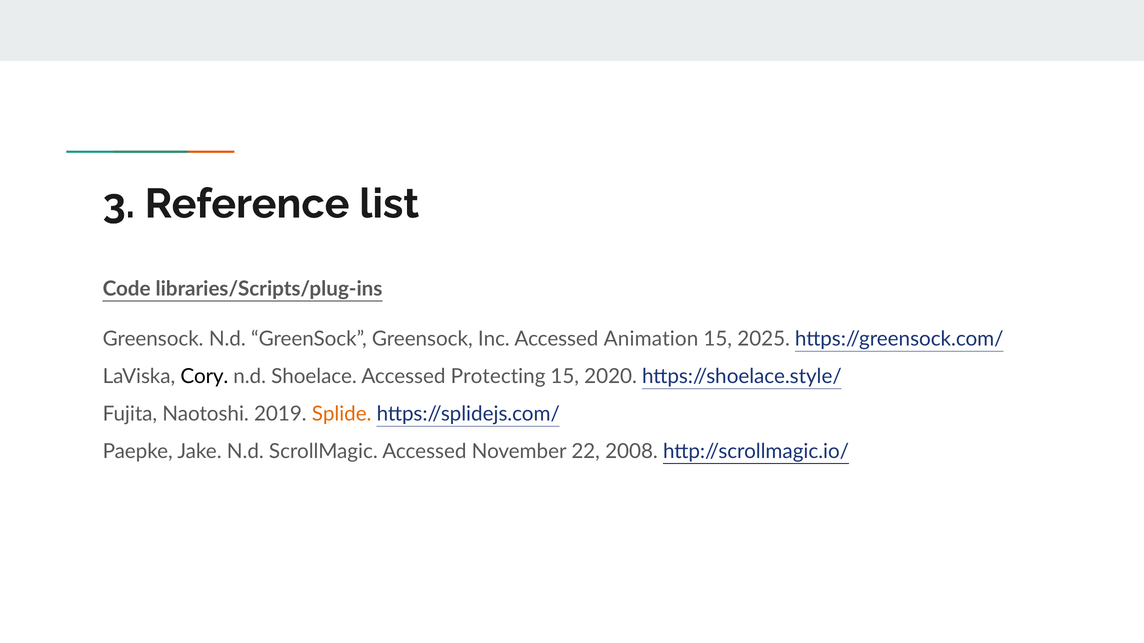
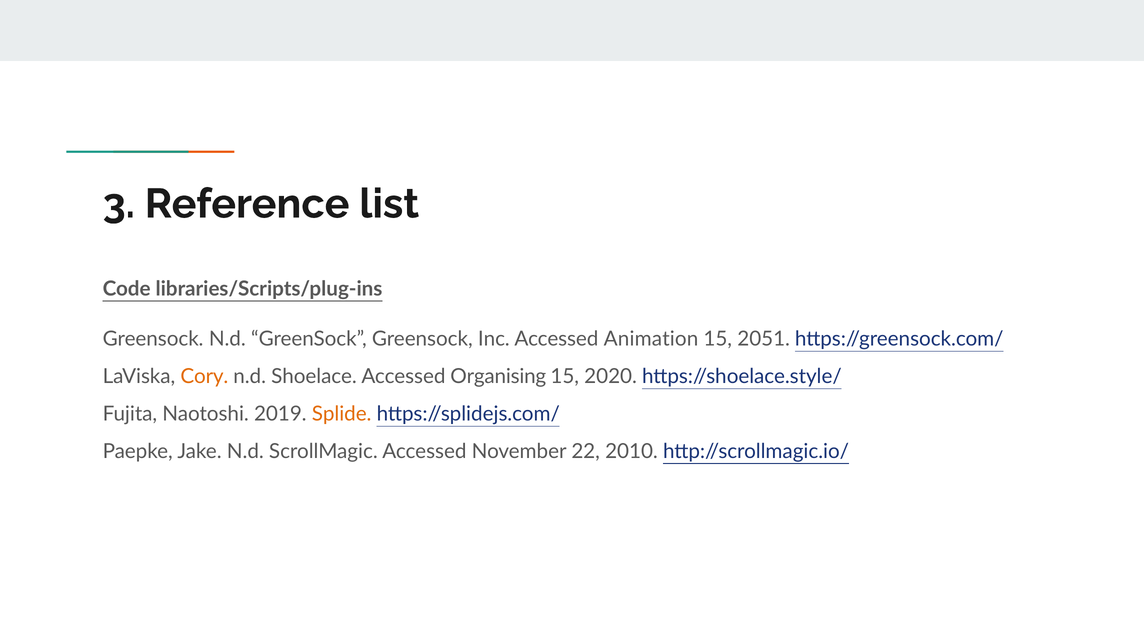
2025: 2025 -> 2051
Cory colour: black -> orange
Protecting: Protecting -> Organising
2008: 2008 -> 2010
